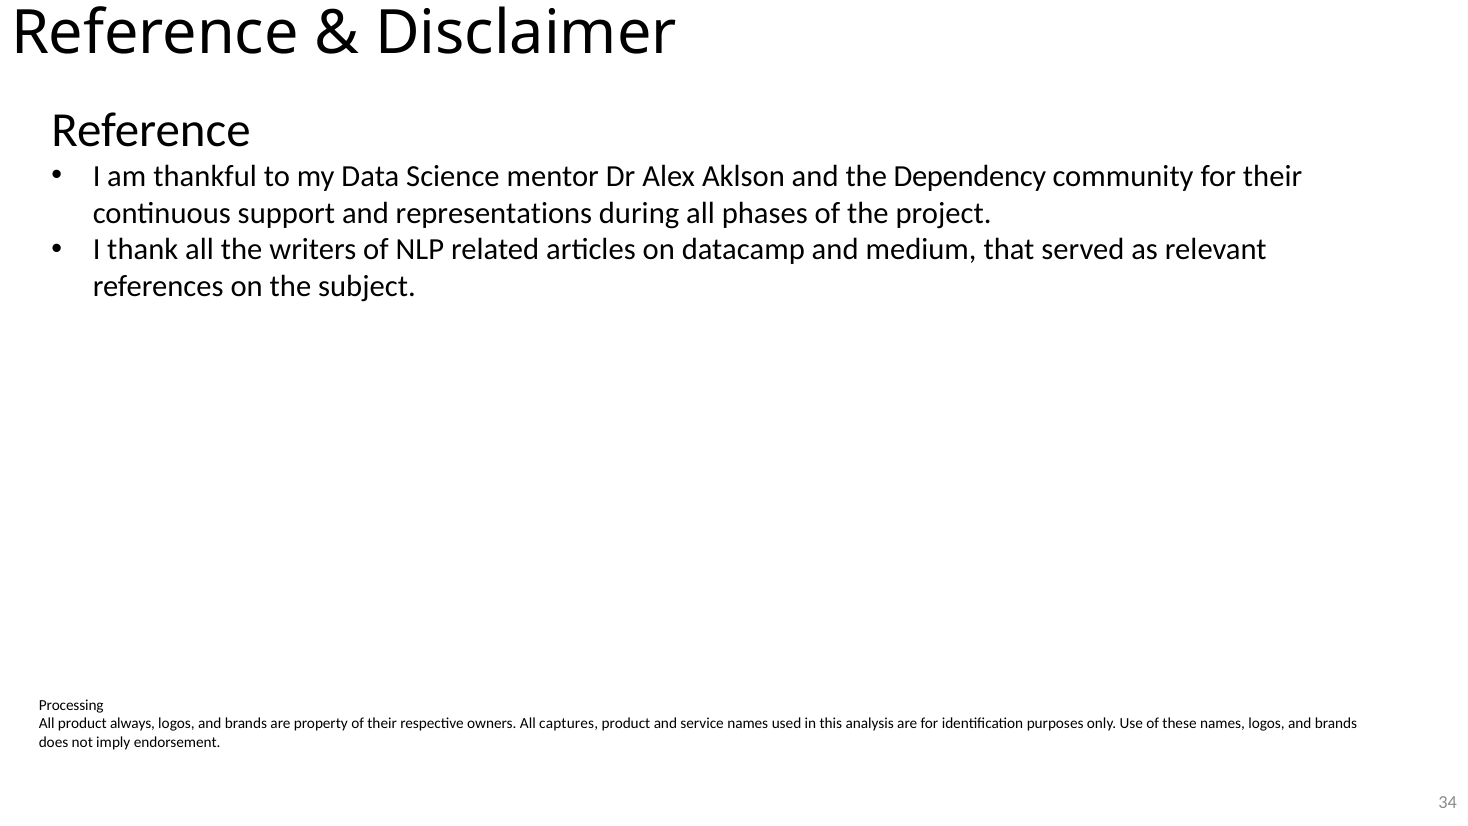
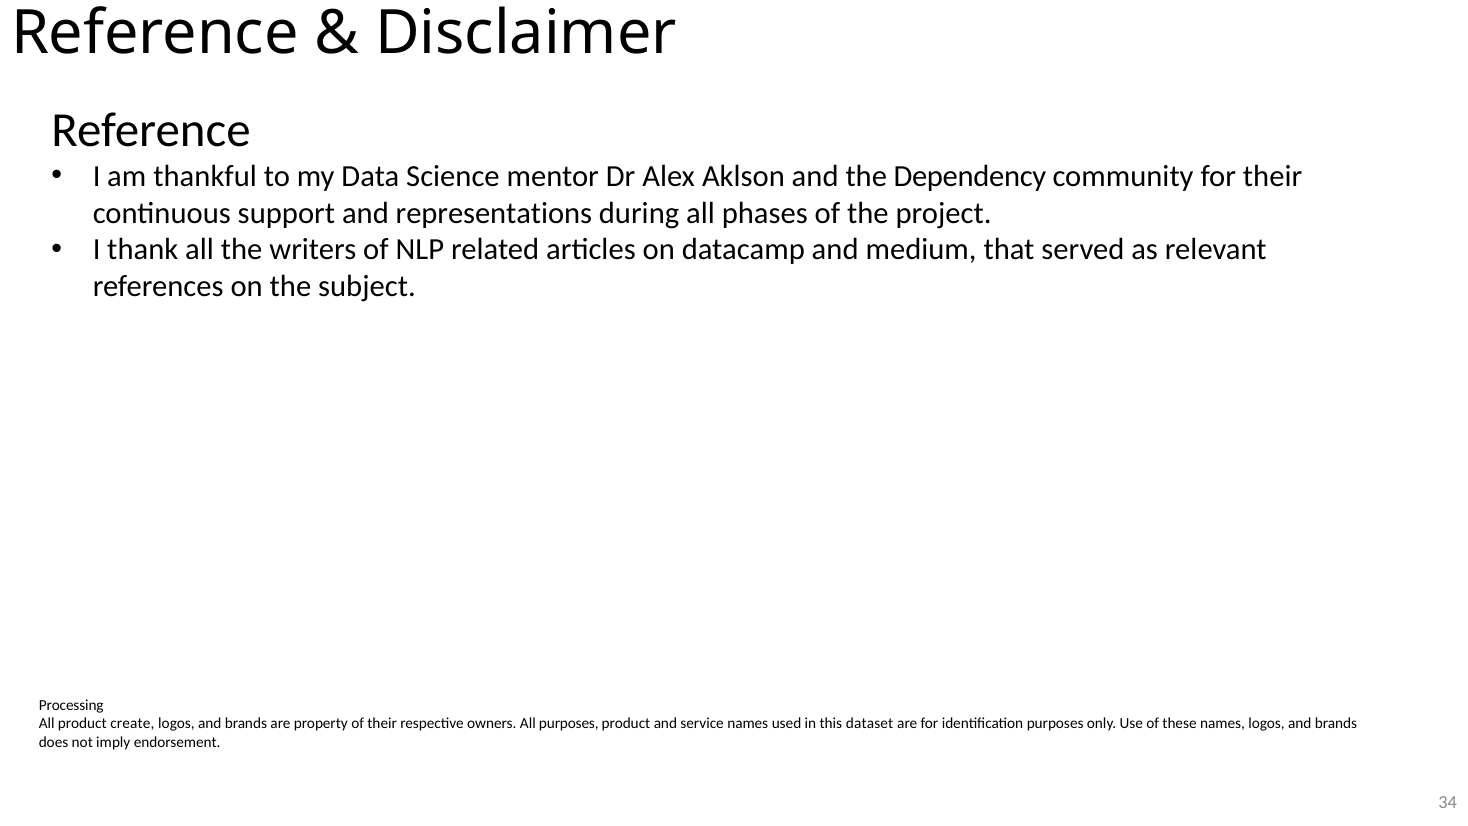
always: always -> create
All captures: captures -> purposes
analysis: analysis -> dataset
